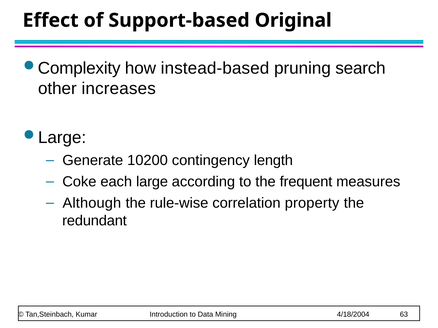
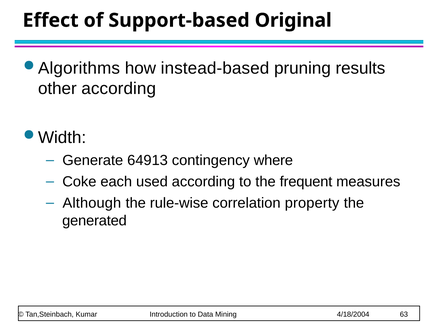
Complexity: Complexity -> Algorithms
search: search -> results
other increases: increases -> according
Large at (62, 138): Large -> Width
10200: 10200 -> 64913
length: length -> where
each large: large -> used
redundant: redundant -> generated
